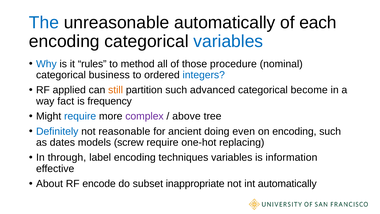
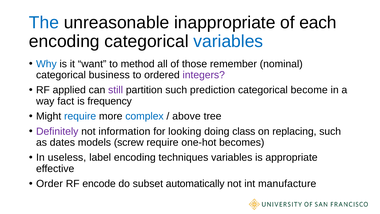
unreasonable automatically: automatically -> inappropriate
rules: rules -> want
procedure: procedure -> remember
integers colour: blue -> purple
still colour: orange -> purple
advanced: advanced -> prediction
complex colour: purple -> blue
Definitely colour: blue -> purple
reasonable: reasonable -> information
ancient: ancient -> looking
even: even -> class
on encoding: encoding -> replacing
replacing: replacing -> becomes
through: through -> useless
information: information -> appropriate
About: About -> Order
inappropriate: inappropriate -> automatically
int automatically: automatically -> manufacture
